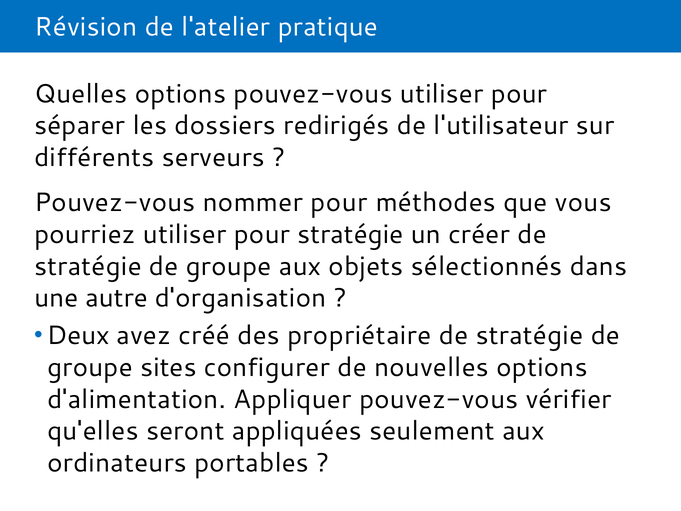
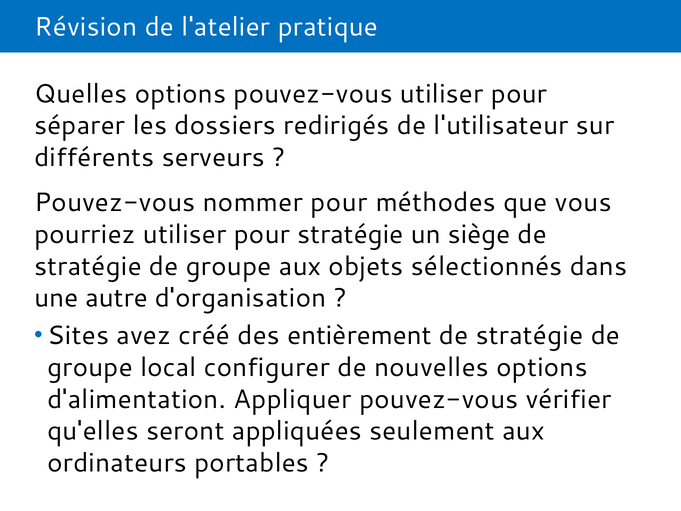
créer: créer -> siège
Deux: Deux -> Sites
propriétaire: propriétaire -> entièrement
sites: sites -> local
